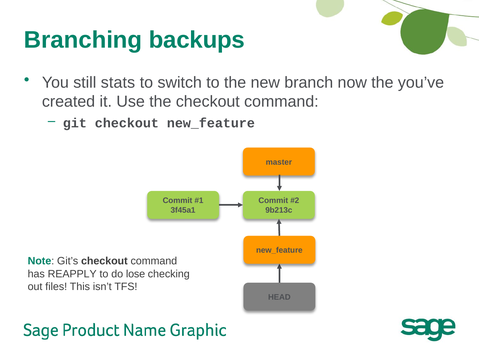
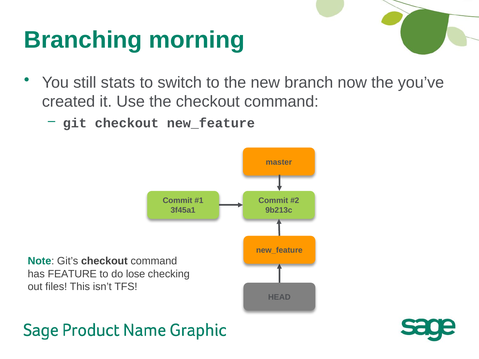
backups: backups -> morning
REAPPLY: REAPPLY -> FEATURE
